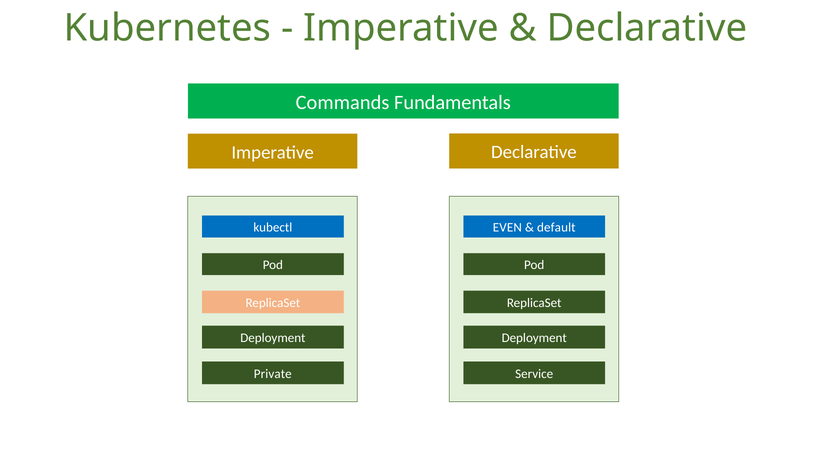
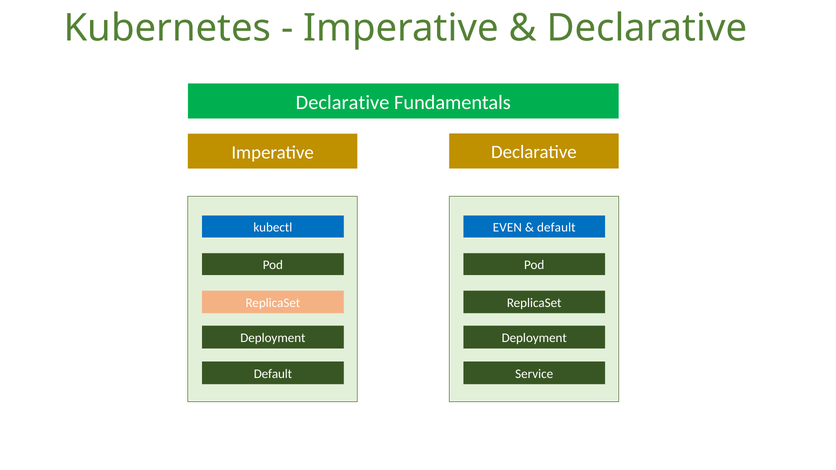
Commands at (343, 102): Commands -> Declarative
Private at (273, 374): Private -> Default
